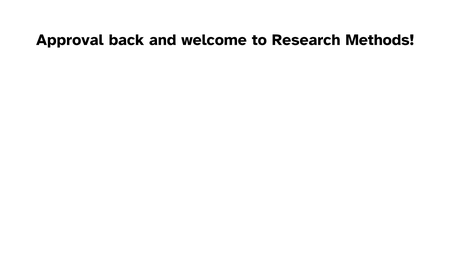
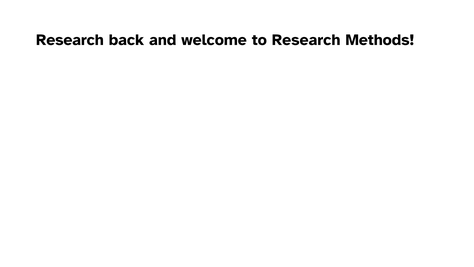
Approval at (70, 40): Approval -> Research
